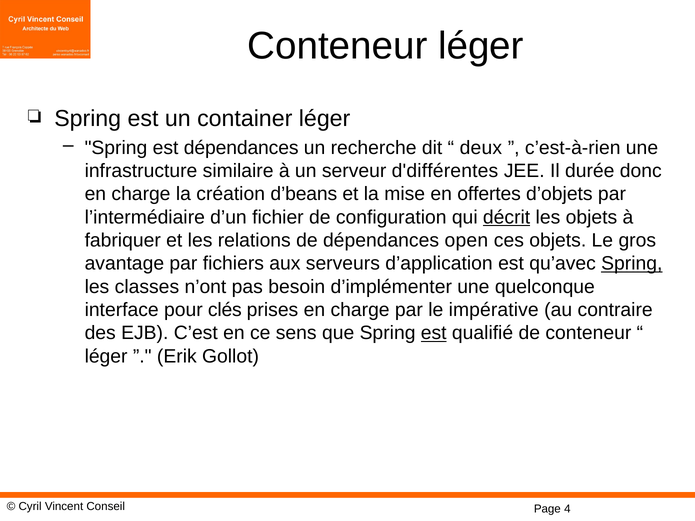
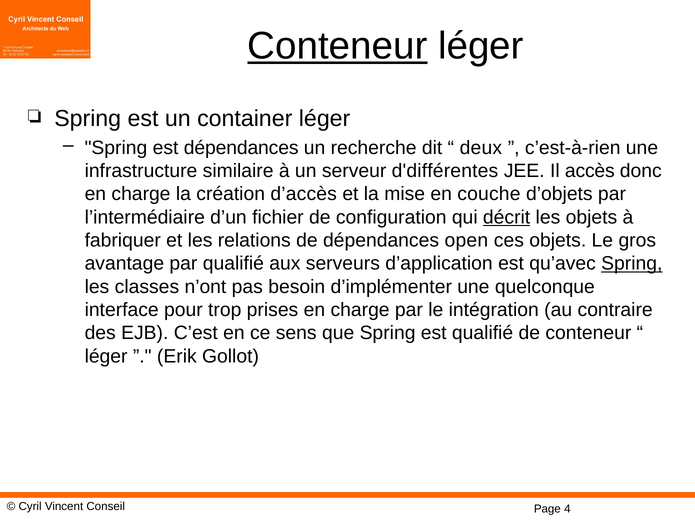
Conteneur at (337, 46) underline: none -> present
durée: durée -> accès
d’beans: d’beans -> d’accès
offertes: offertes -> couche
par fichiers: fichiers -> qualifié
clés: clés -> trop
impérative: impérative -> intégration
est at (434, 333) underline: present -> none
